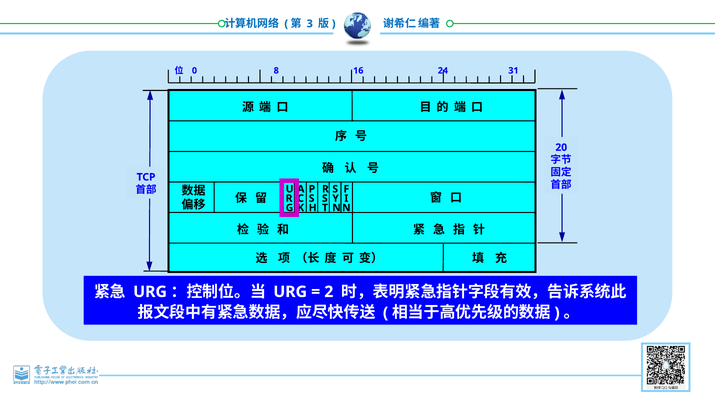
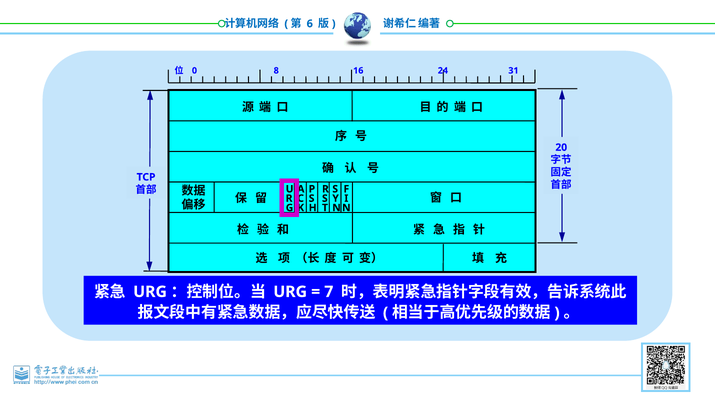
3: 3 -> 6
2: 2 -> 7
